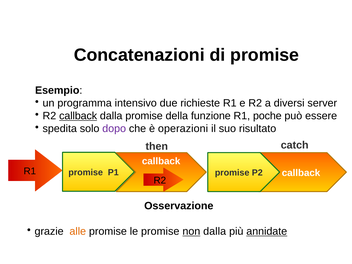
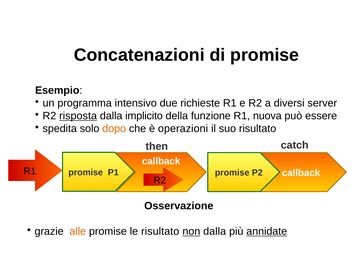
R2 callback: callback -> risposta
dalla promise: promise -> implicito
poche: poche -> nuova
dopo colour: purple -> orange
le promise: promise -> risultato
